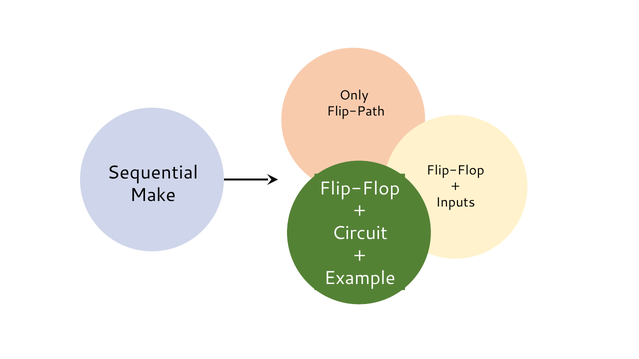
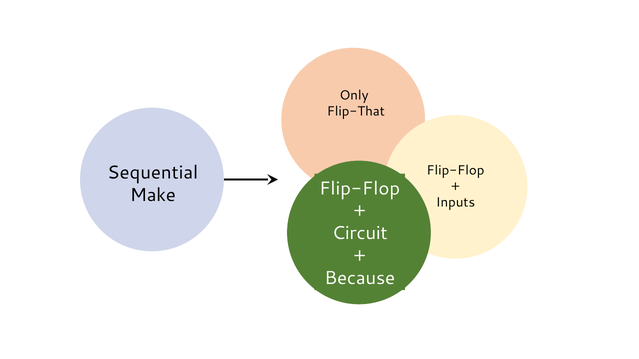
Flip-Path: Flip-Path -> Flip-That
Example: Example -> Because
